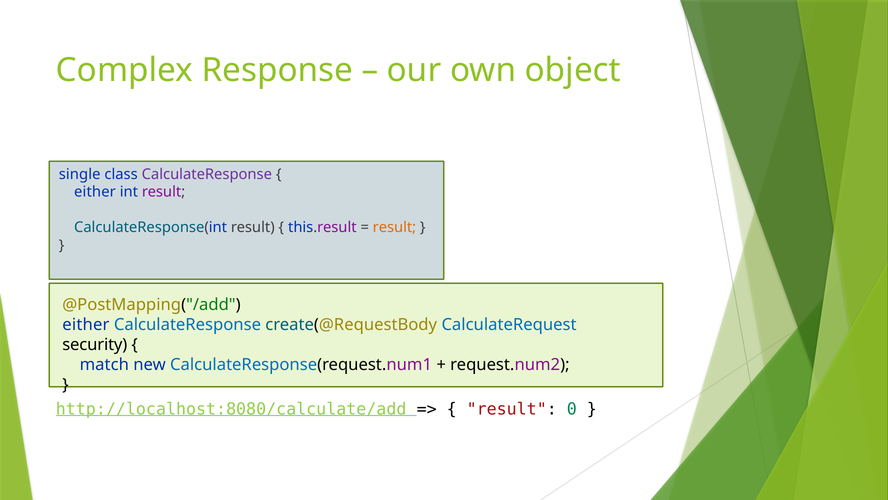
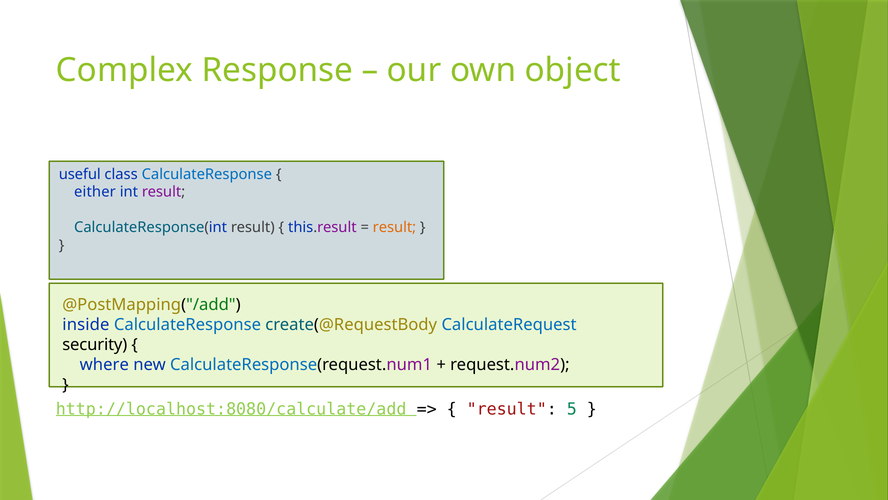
single: single -> useful
CalculateResponse at (207, 174) colour: purple -> blue
either at (86, 324): either -> inside
match: match -> where
0: 0 -> 5
